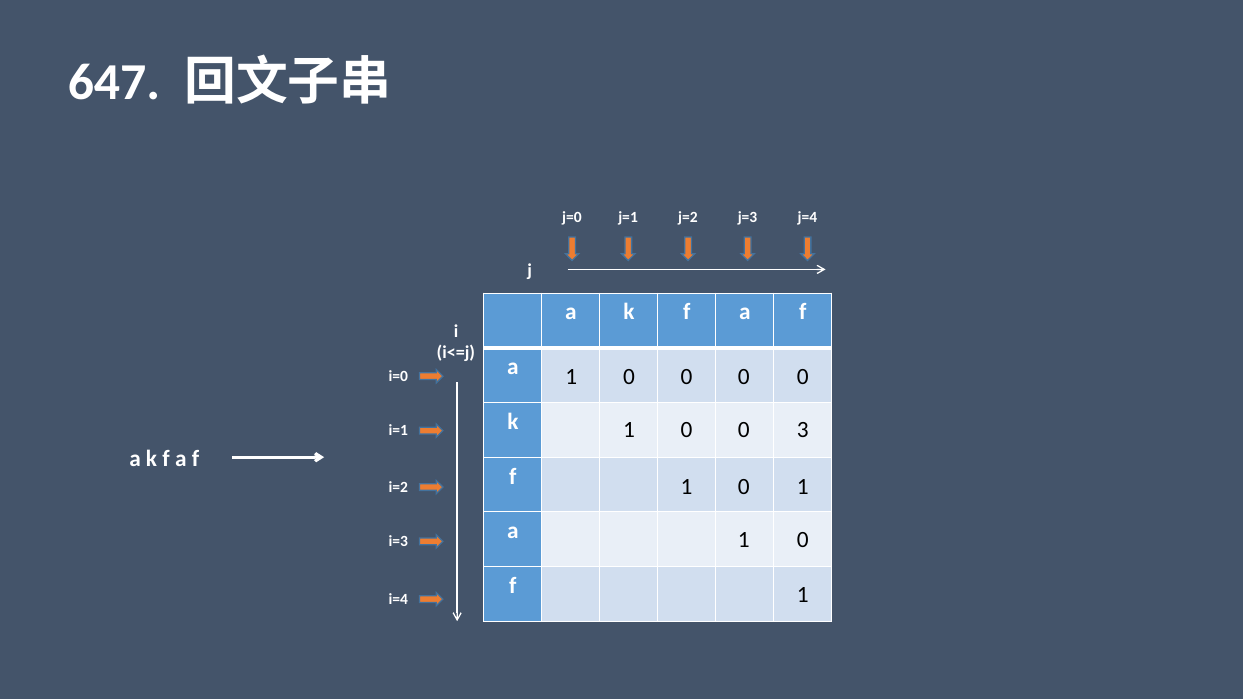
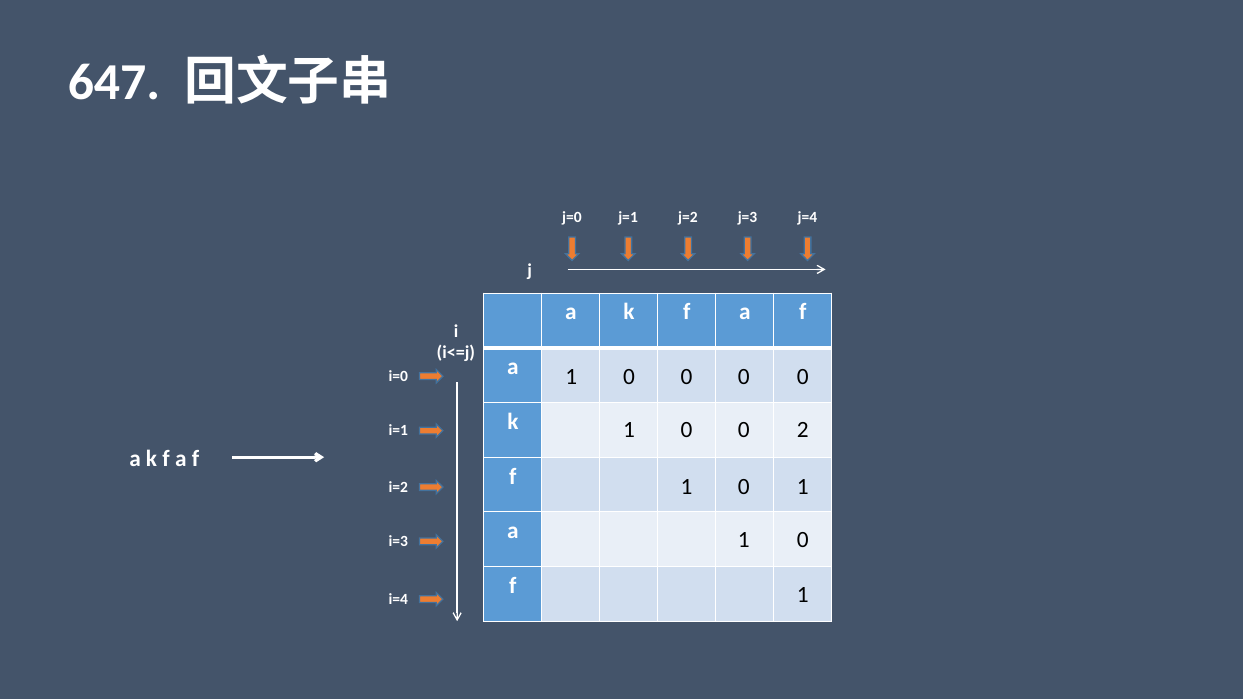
3: 3 -> 2
